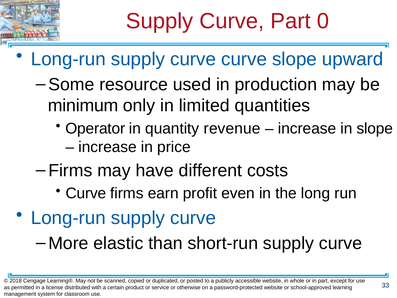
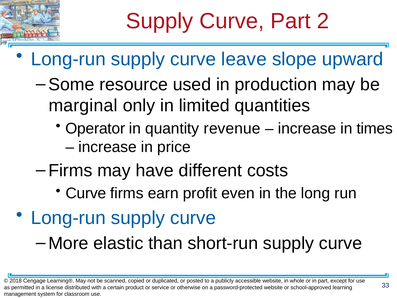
0: 0 -> 2
curve curve: curve -> leave
minimum: minimum -> marginal
in slope: slope -> times
